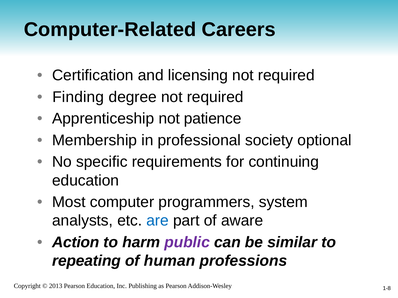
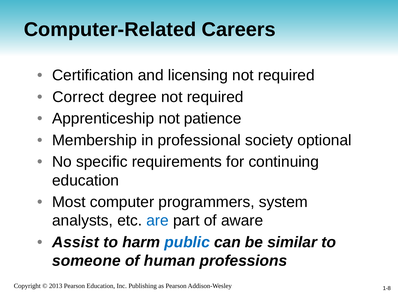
Finding: Finding -> Correct
Action: Action -> Assist
public colour: purple -> blue
repeating: repeating -> someone
